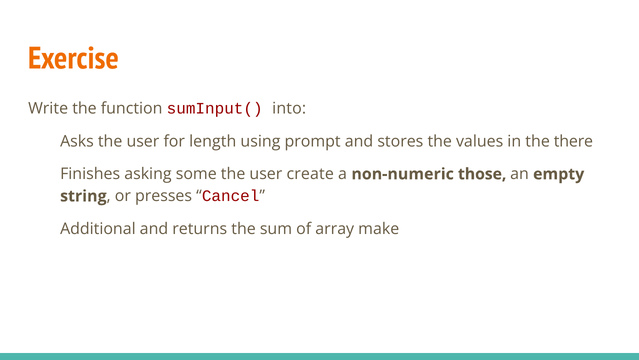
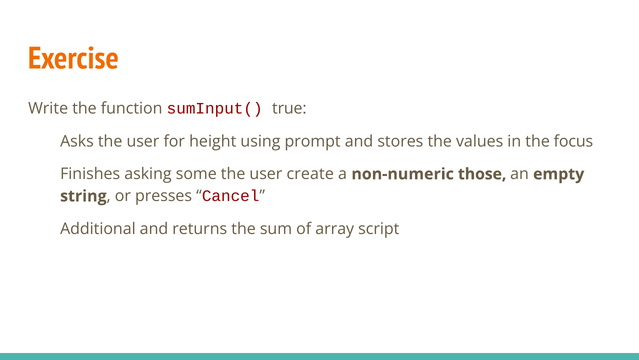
into: into -> true
length: length -> height
there: there -> focus
make: make -> script
